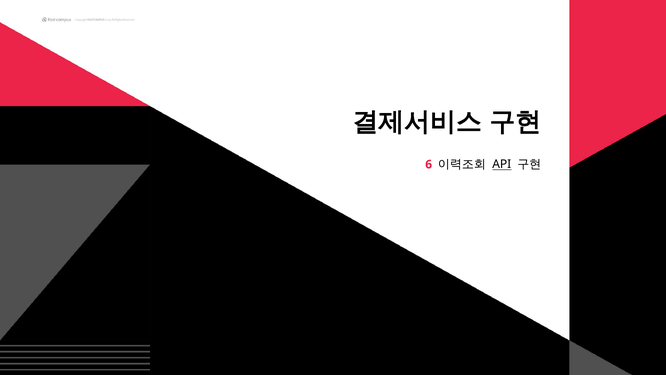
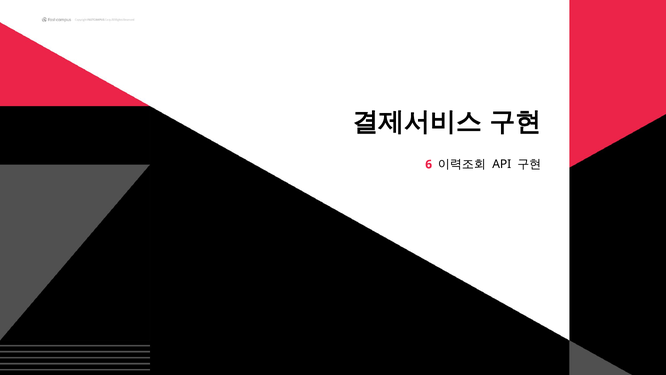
API underline: present -> none
